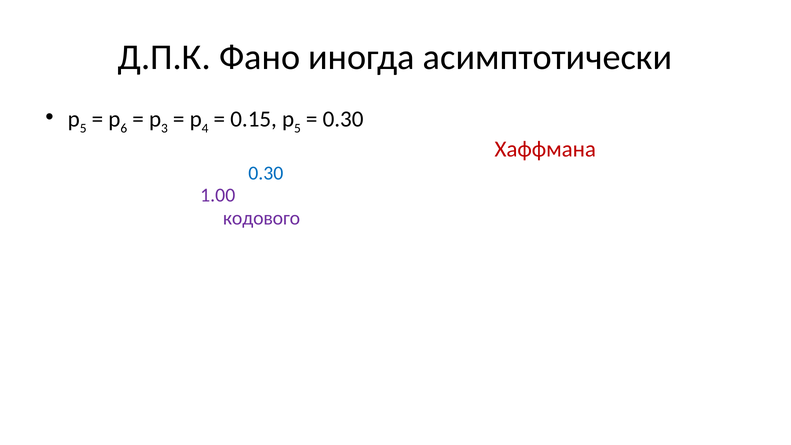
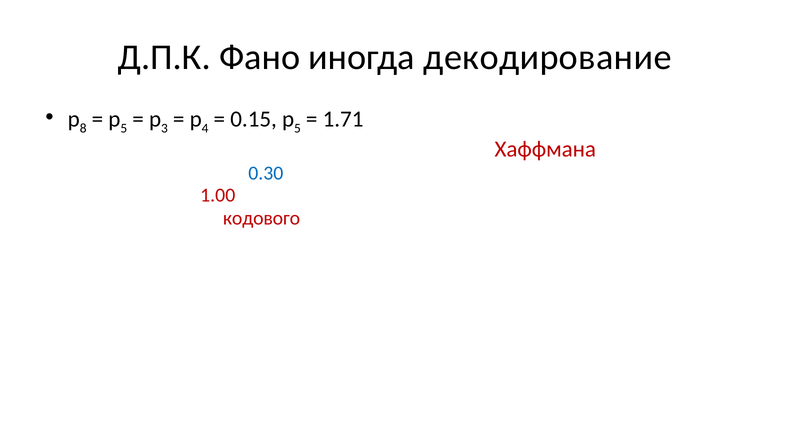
асимптотически: асимптотически -> декодирование
5 at (83, 128): 5 -> 8
6 at (124, 128): 6 -> 5
0.30 at (343, 119): 0.30 -> 1.71
1.00 colour: purple -> red
кодового at (262, 218) colour: purple -> red
